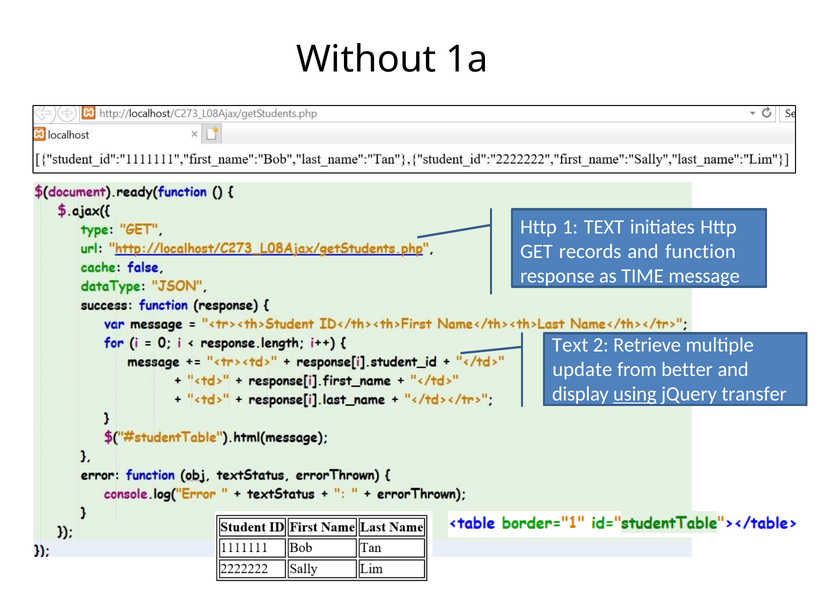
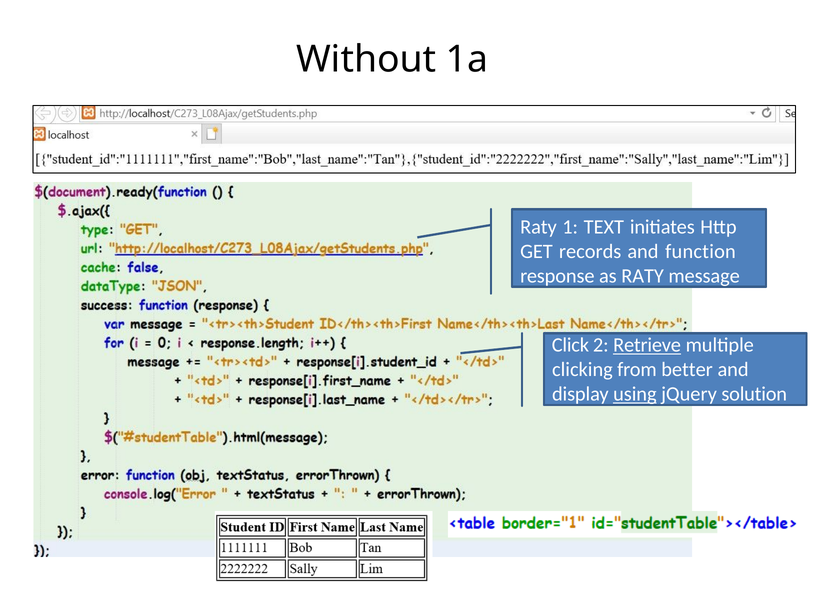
Http at (539, 227): Http -> Raty
as TIME: TIME -> RATY
Text at (570, 345): Text -> Click
Retrieve underline: none -> present
update: update -> clicking
transfer: transfer -> solution
